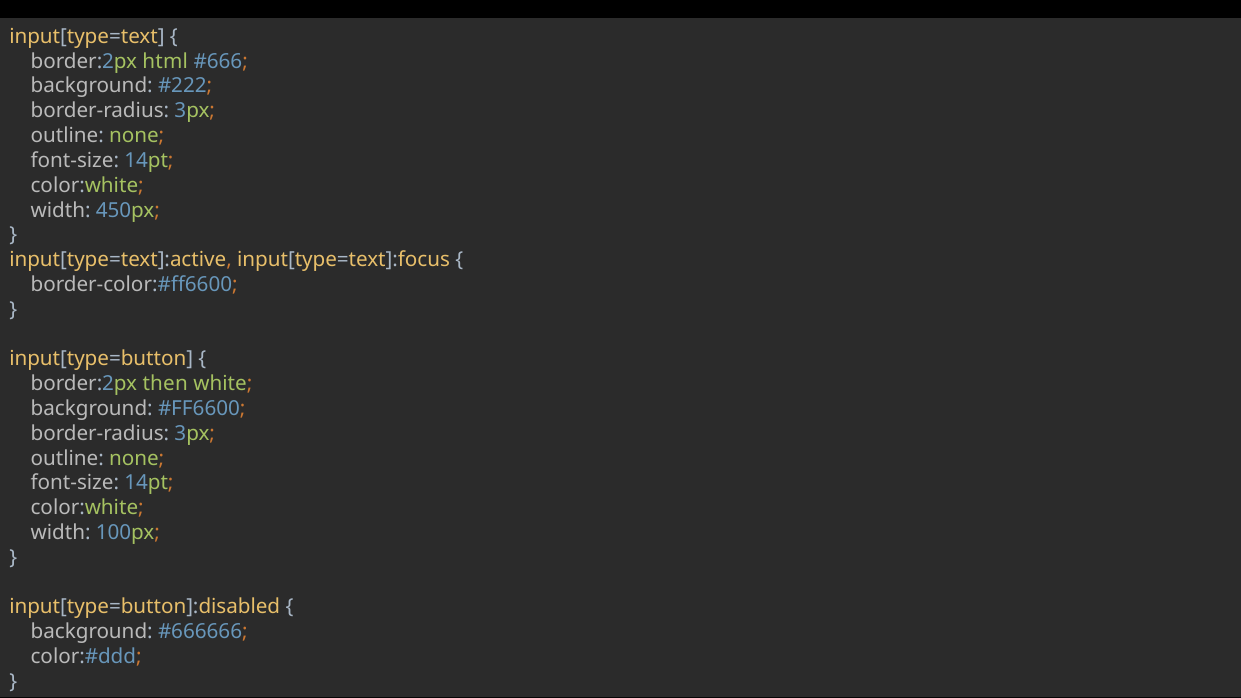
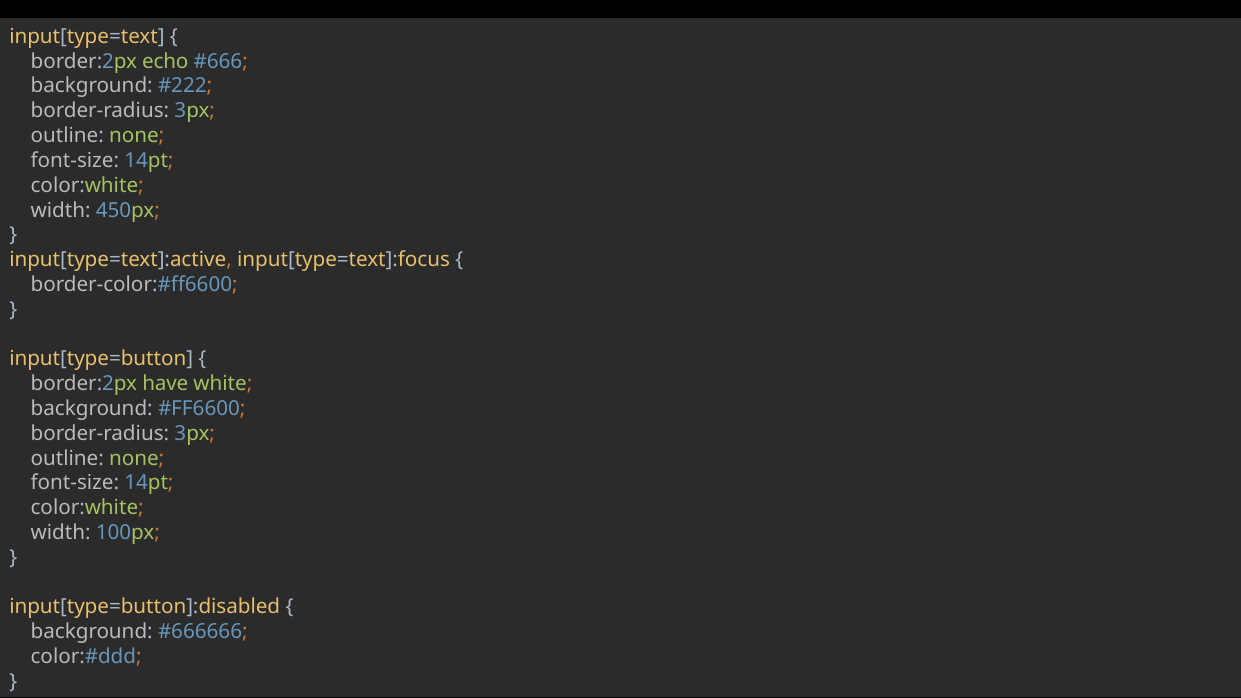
html: html -> echo
then: then -> have
